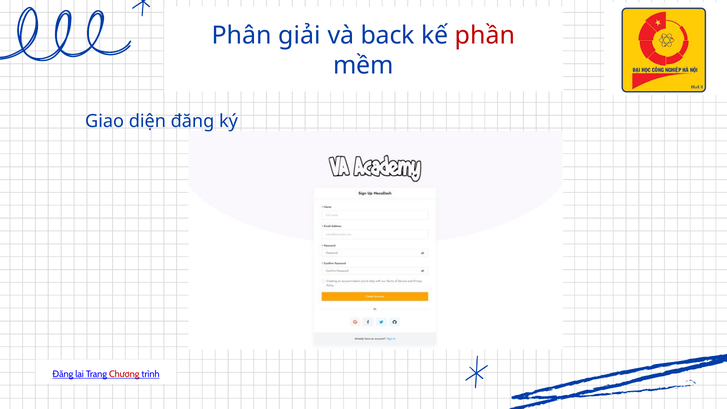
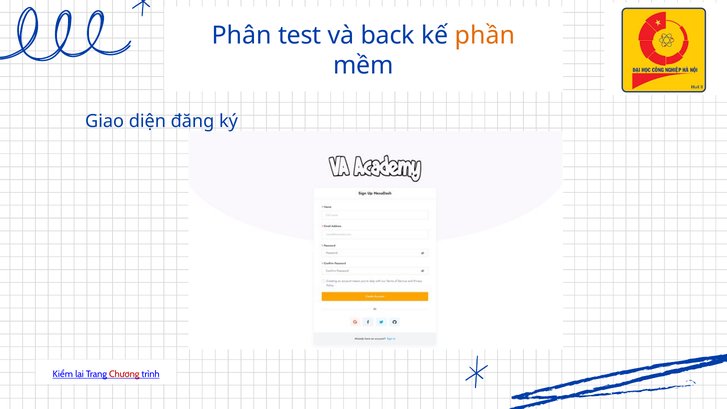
giải: giải -> test
phần colour: red -> orange
Đăng at (63, 374): Đăng -> Kiểm
